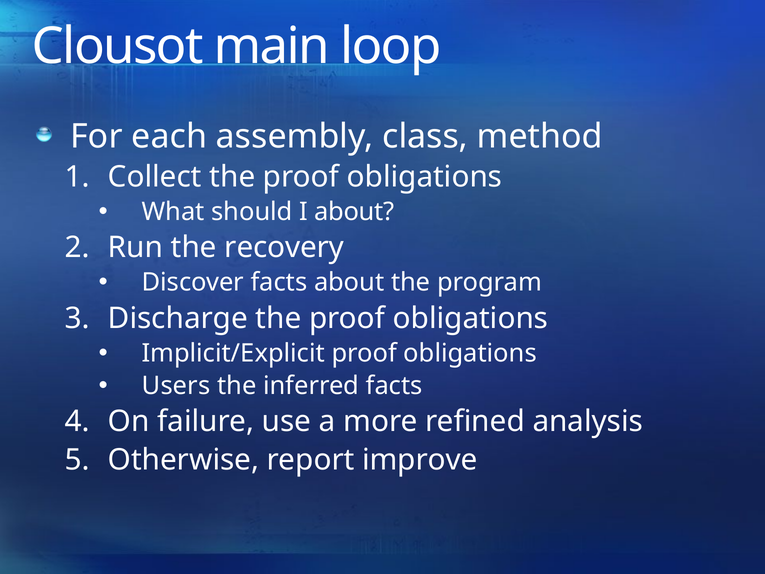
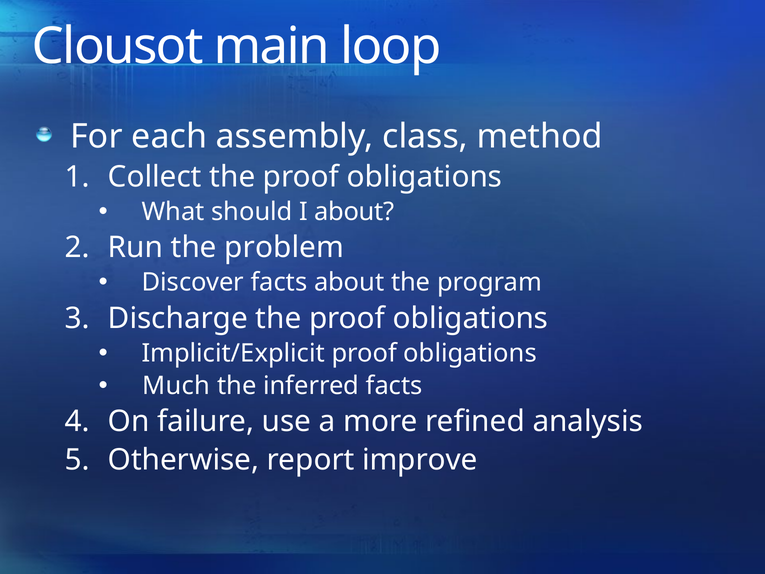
recovery: recovery -> problem
Users: Users -> Much
